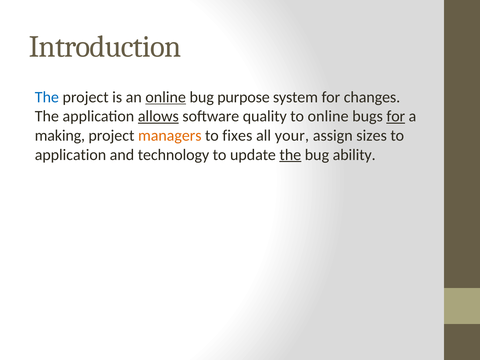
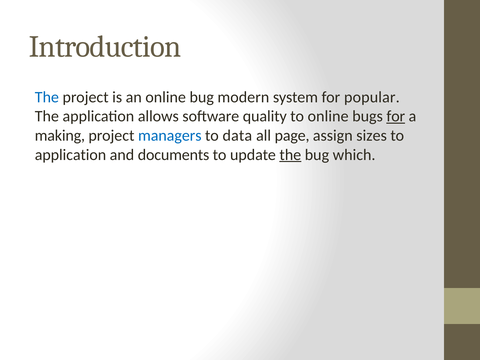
online at (166, 97) underline: present -> none
purpose: purpose -> modern
changes: changes -> popular
allows underline: present -> none
managers colour: orange -> blue
fixes: fixes -> data
your: your -> page
technology: technology -> documents
ability: ability -> which
